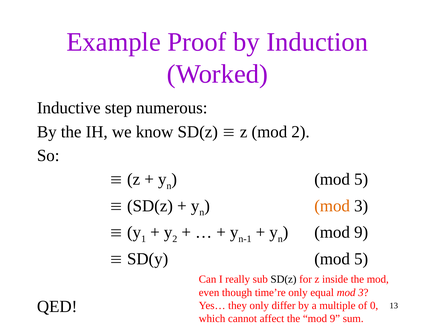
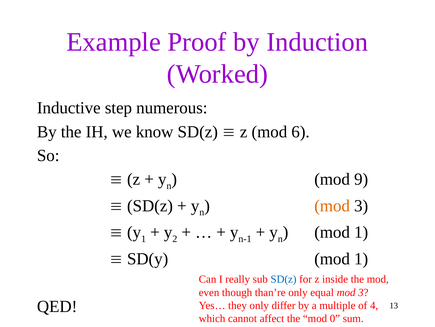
mod 2: 2 -> 6
5 at (361, 179): 5 -> 9
9 at (361, 232): 9 -> 1
SD(y mod 5: 5 -> 1
SD(z at (284, 279) colour: black -> blue
time’re: time’re -> than’re
0: 0 -> 4
the mod 9: 9 -> 0
